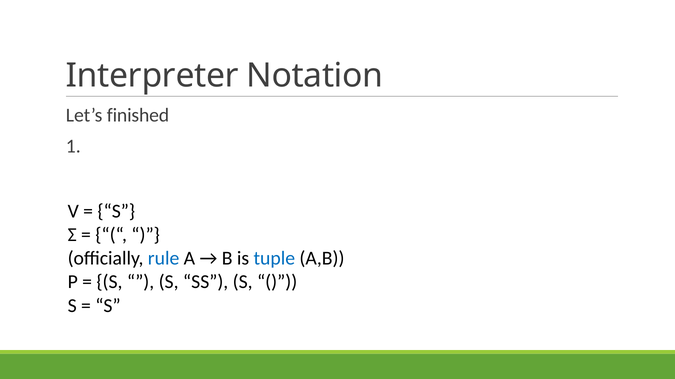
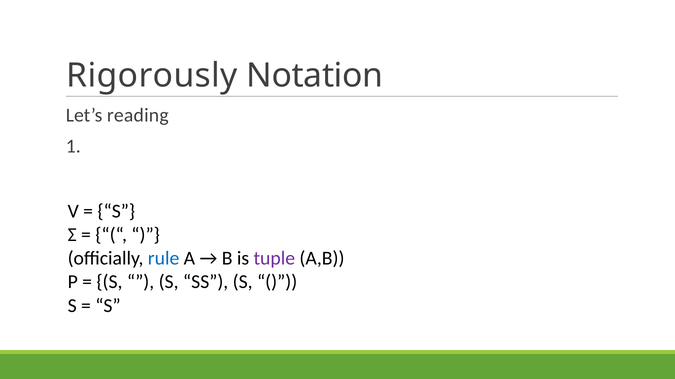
Interpreter: Interpreter -> Rigorously
finished: finished -> reading
tuple colour: blue -> purple
